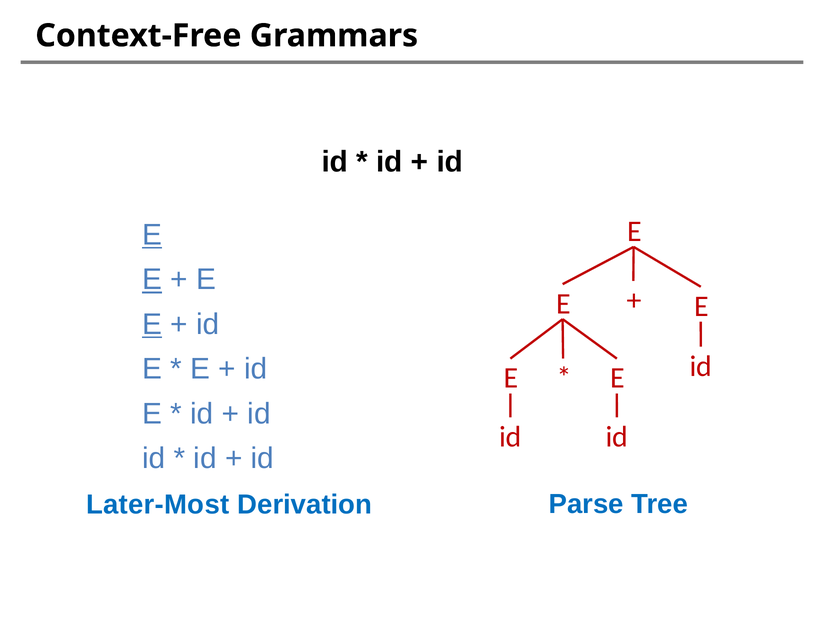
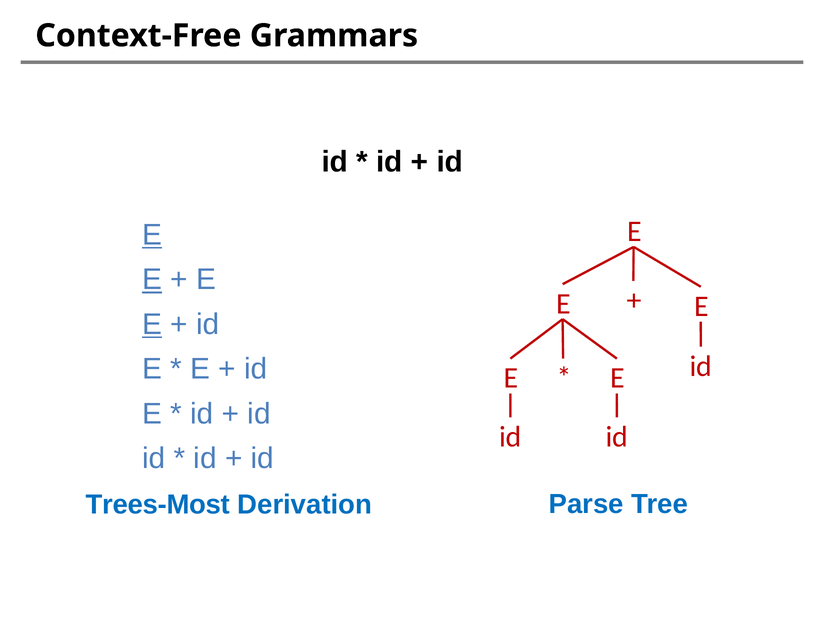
Later-Most: Later-Most -> Trees-Most
